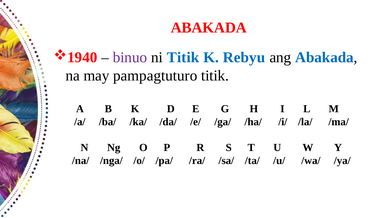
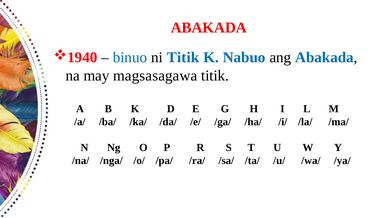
binuo colour: purple -> blue
Rebyu: Rebyu -> Nabuo
pampagtuturo: pampagtuturo -> magsasagawa
